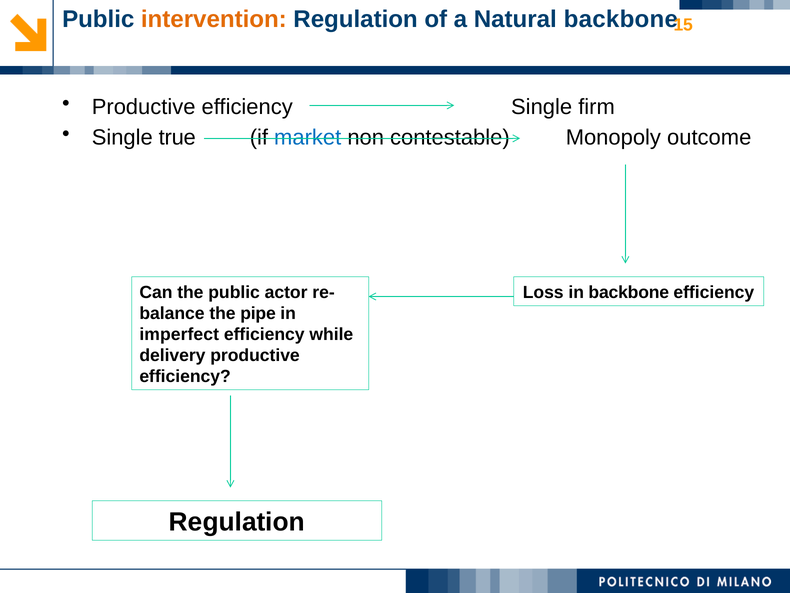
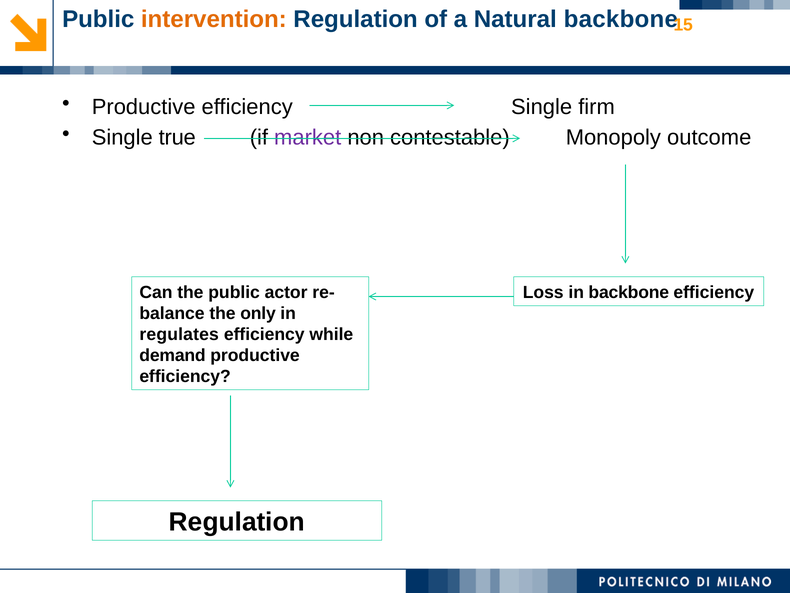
market colour: blue -> purple
pipe: pipe -> only
imperfect: imperfect -> regulates
delivery: delivery -> demand
